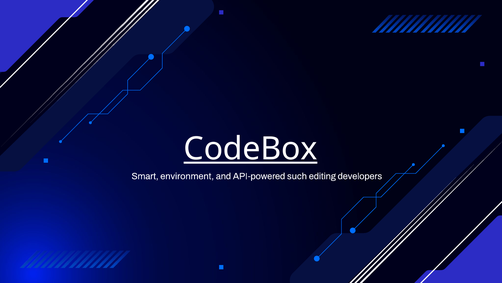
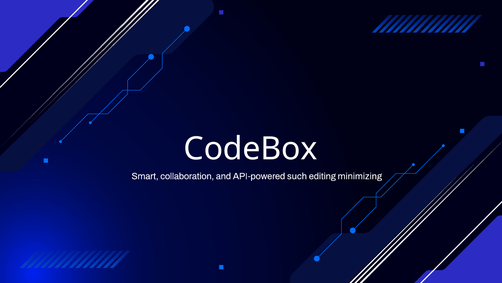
CodeBox underline: present -> none
environment: environment -> collaboration
developers: developers -> minimizing
